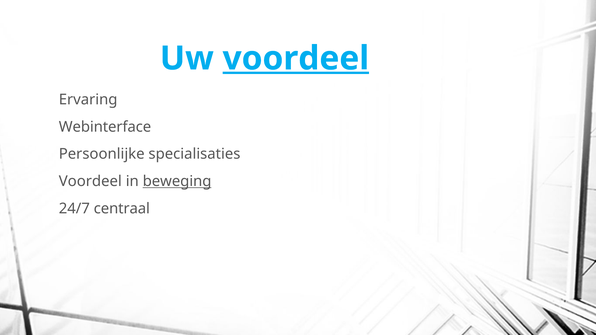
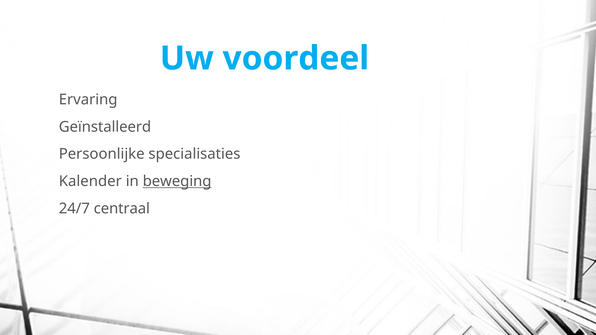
voordeel at (296, 58) underline: present -> none
Webinterface: Webinterface -> Geïnstalleerd
Voordeel at (90, 181): Voordeel -> Kalender
